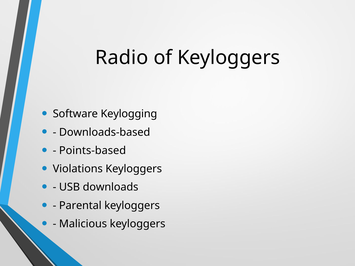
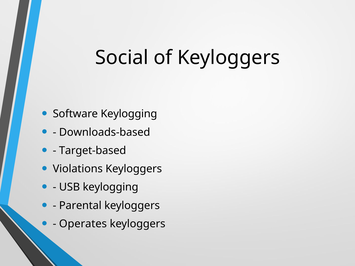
Radio: Radio -> Social
Points-based: Points-based -> Target-based
USB downloads: downloads -> keylogging
Malicious: Malicious -> Operates
